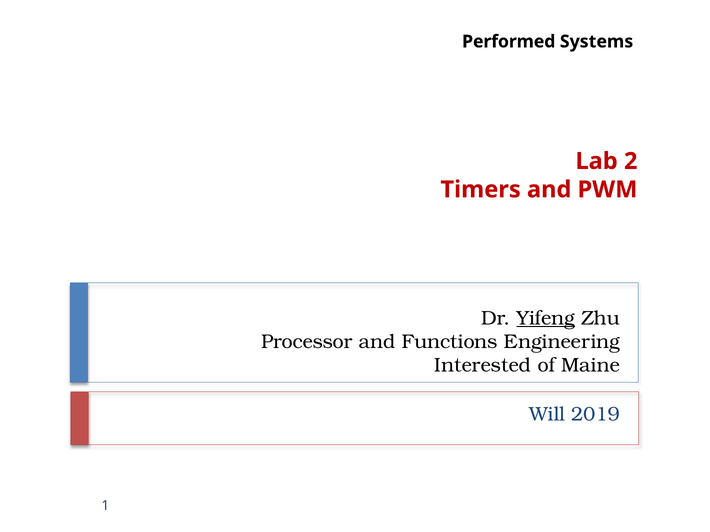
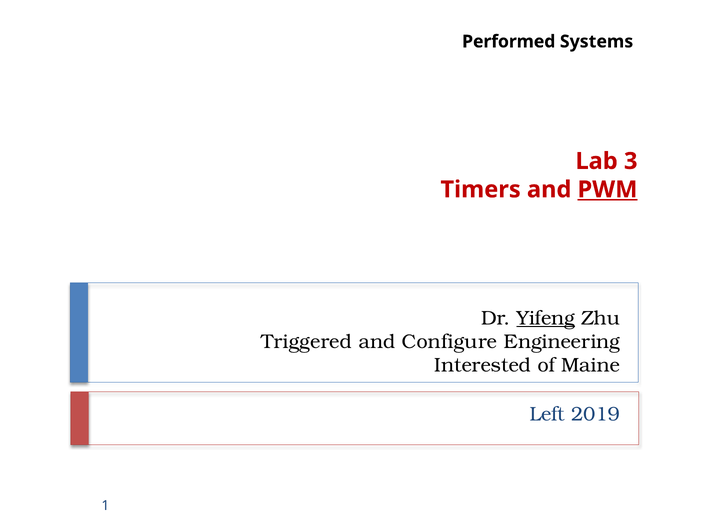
2: 2 -> 3
PWM underline: none -> present
Processor: Processor -> Triggered
Functions: Functions -> Configure
Will: Will -> Left
